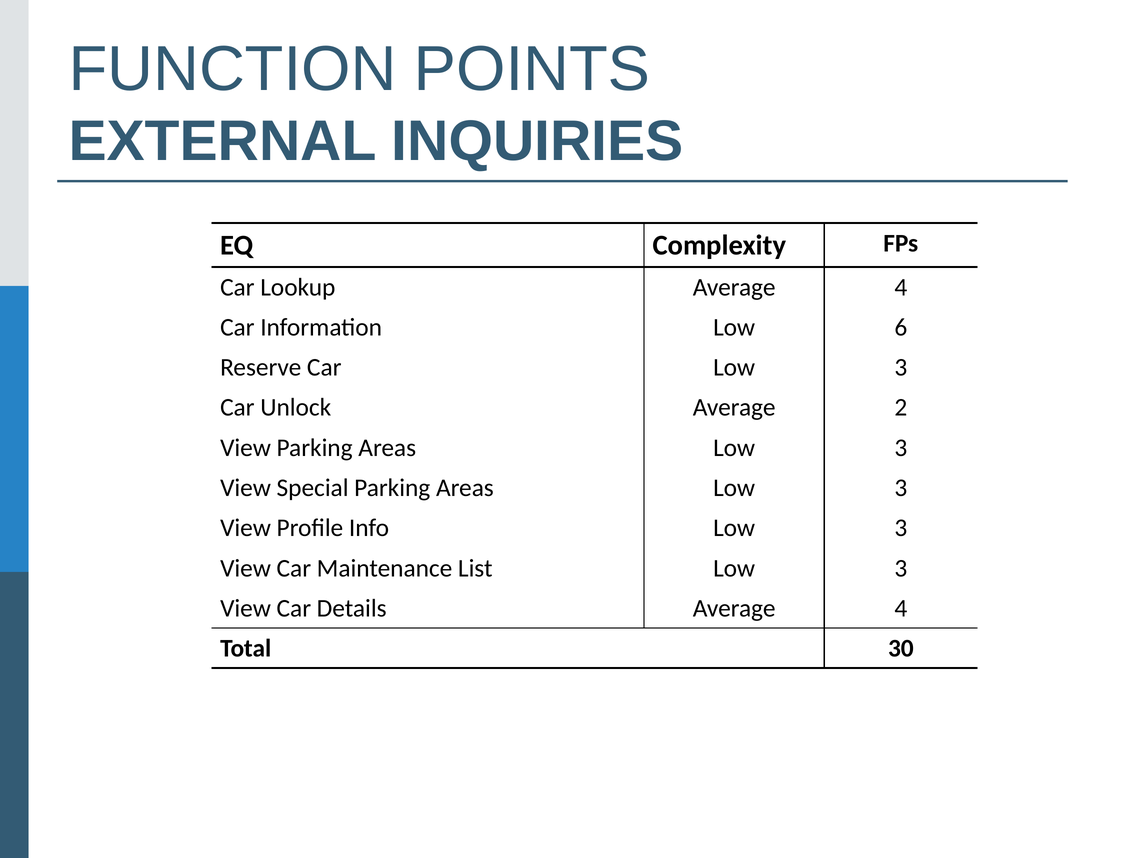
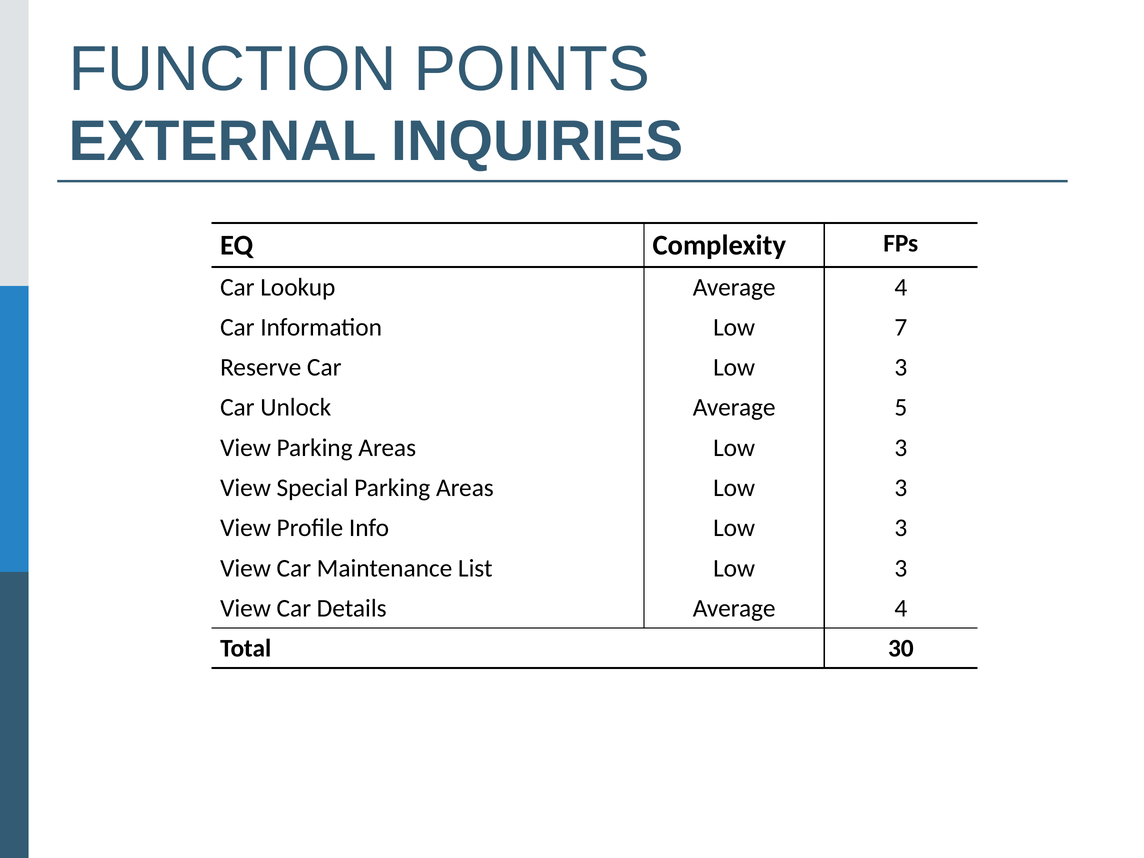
6: 6 -> 7
2: 2 -> 5
